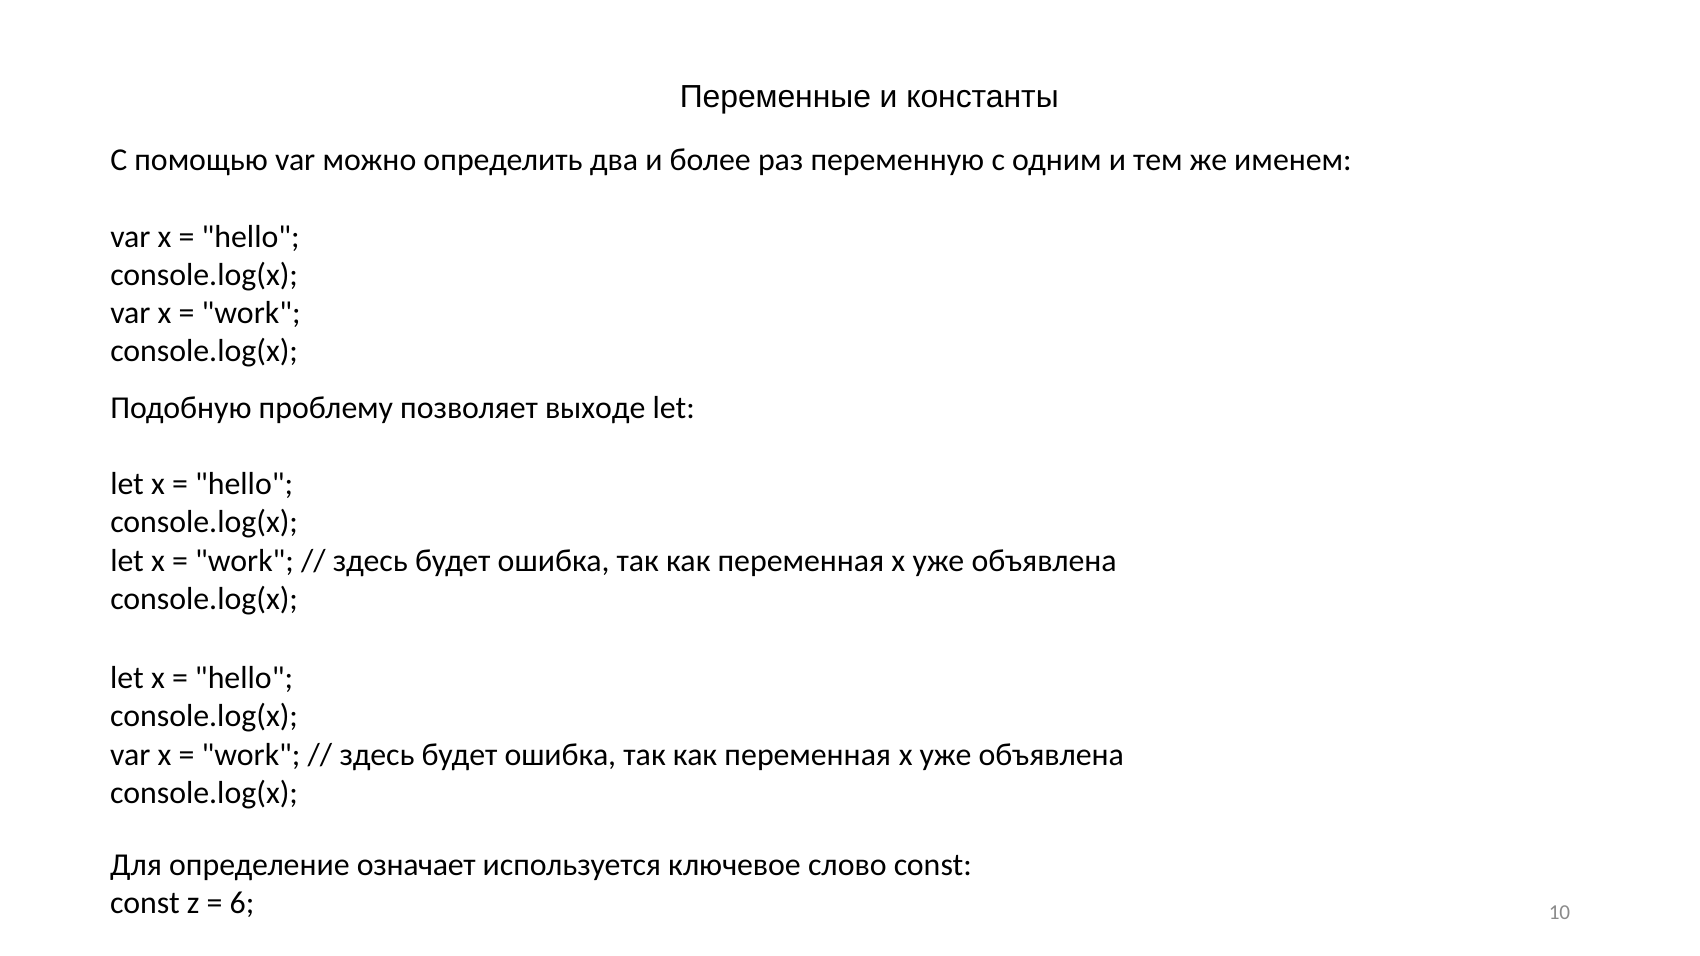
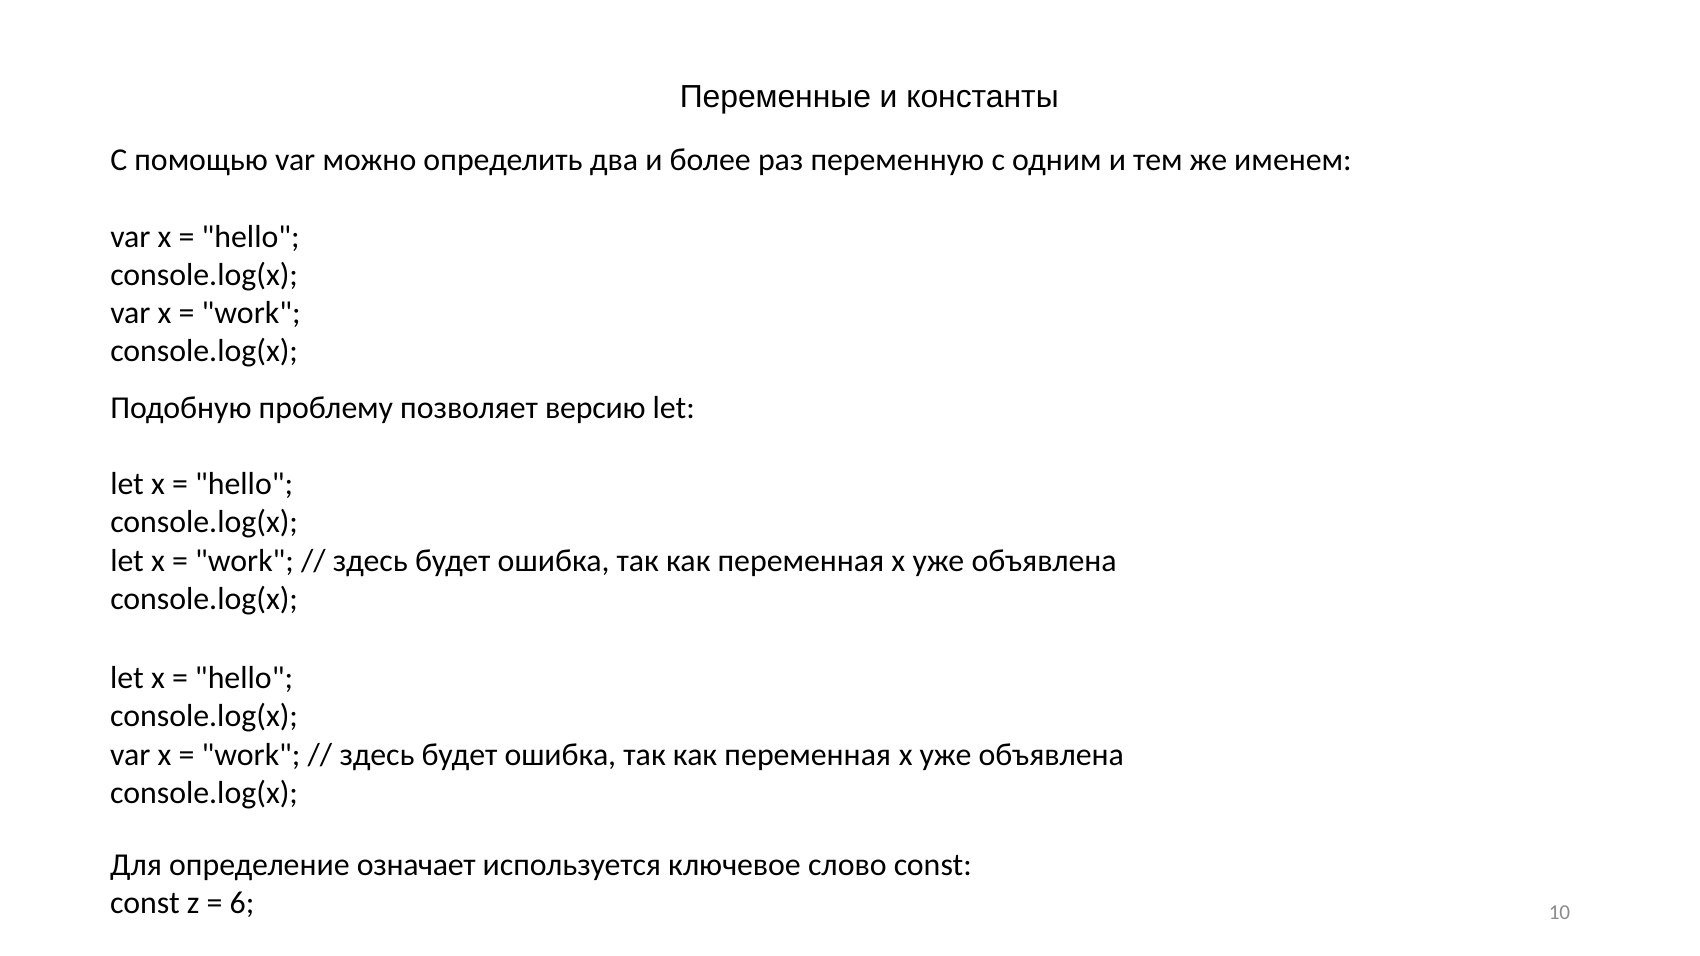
выходе: выходе -> версию
